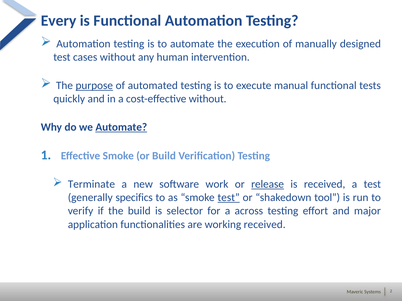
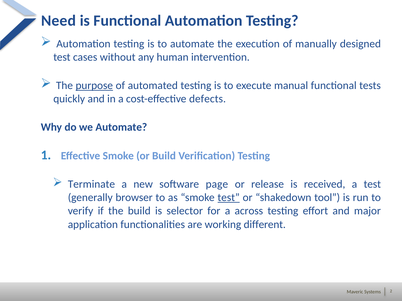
Every: Every -> Need
cost-effective without: without -> defects
Automate at (121, 128) underline: present -> none
work: work -> page
release underline: present -> none
specifics: specifics -> browser
working received: received -> different
